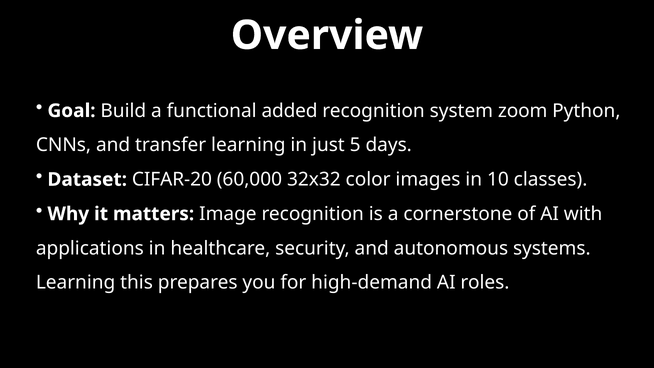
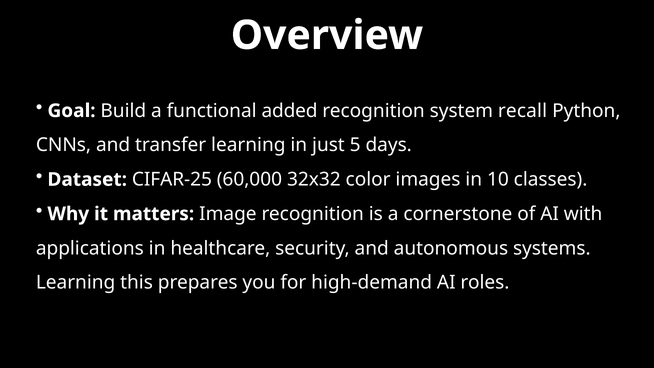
zoom: zoom -> recall
CIFAR-20: CIFAR-20 -> CIFAR-25
